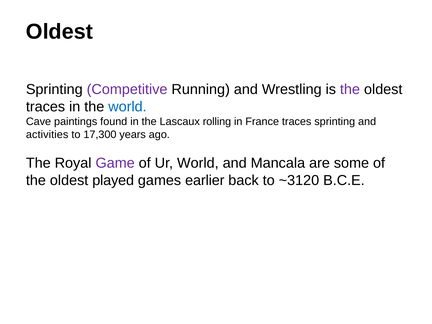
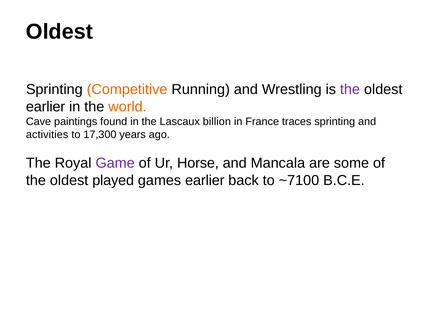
Competitive colour: purple -> orange
traces at (46, 107): traces -> earlier
world at (127, 107) colour: blue -> orange
rolling: rolling -> billion
Ur World: World -> Horse
~3120: ~3120 -> ~7100
